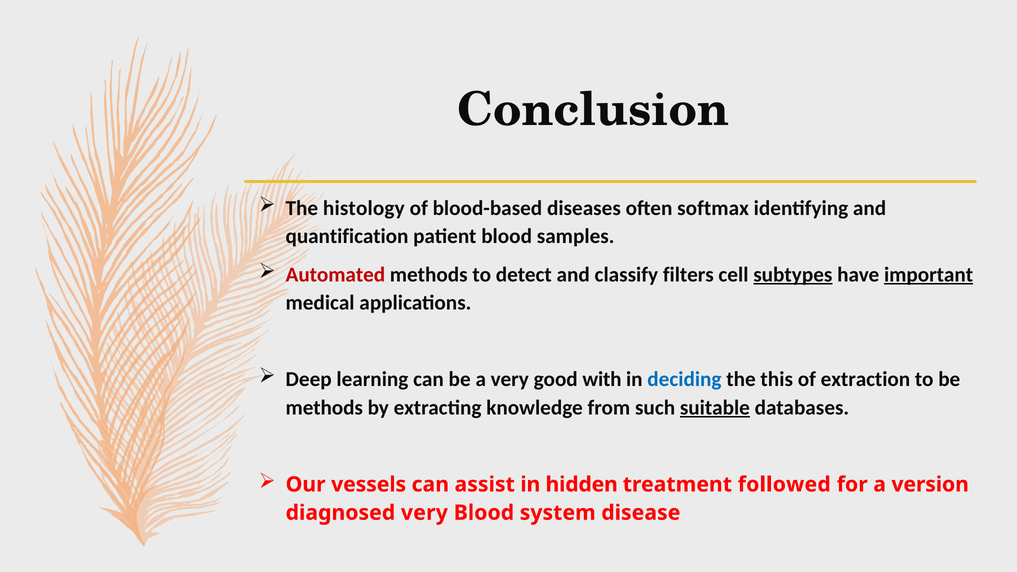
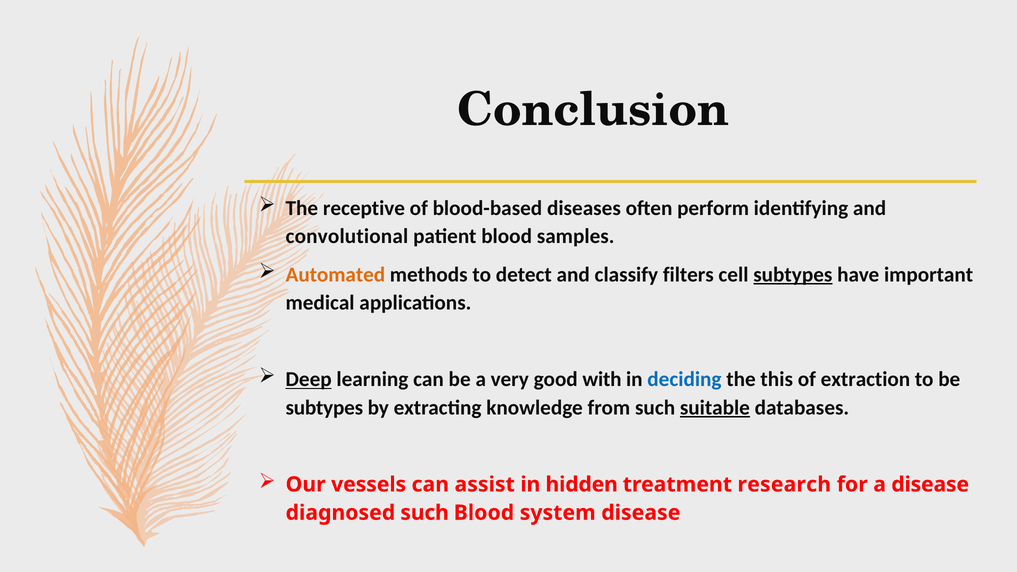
histology: histology -> receptive
softmax: softmax -> perform
quantification: quantification -> convolutional
Automated colour: red -> orange
important underline: present -> none
Deep underline: none -> present
methods at (324, 408): methods -> subtypes
followed: followed -> research
a version: version -> disease
diagnosed very: very -> such
